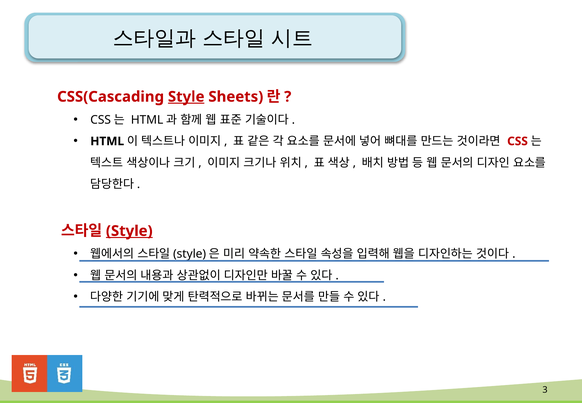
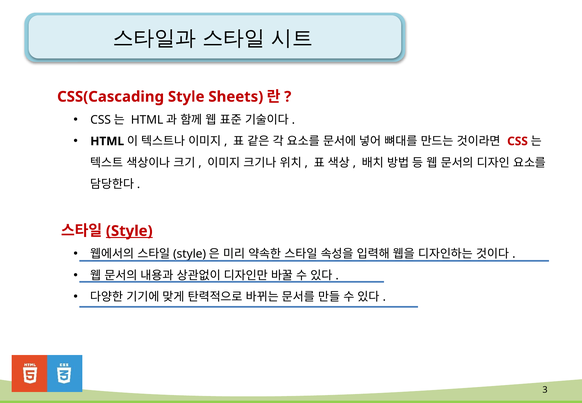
Style at (186, 97) underline: present -> none
